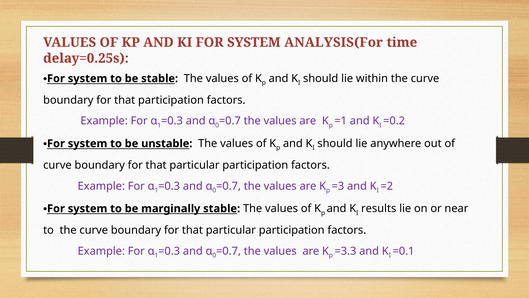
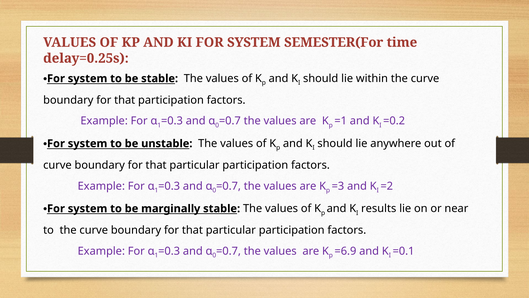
ANALYSIS(For: ANALYSIS(For -> SEMESTER(For
=3.3: =3.3 -> =6.9
